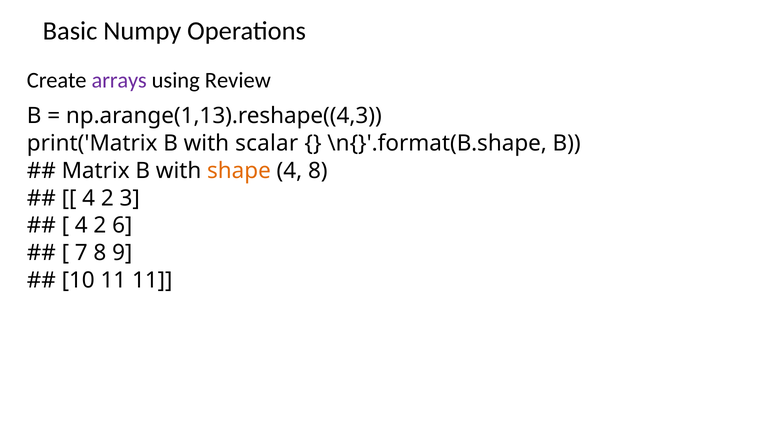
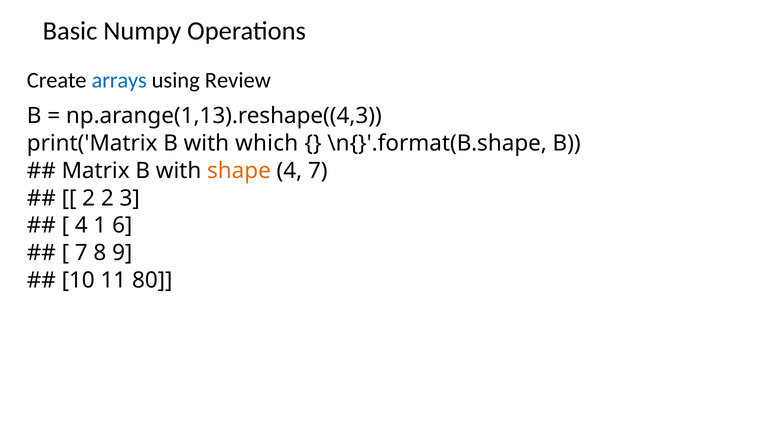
arrays colour: purple -> blue
scalar: scalar -> which
4 8: 8 -> 7
4 at (89, 198): 4 -> 2
2 at (100, 225): 2 -> 1
11 11: 11 -> 80
